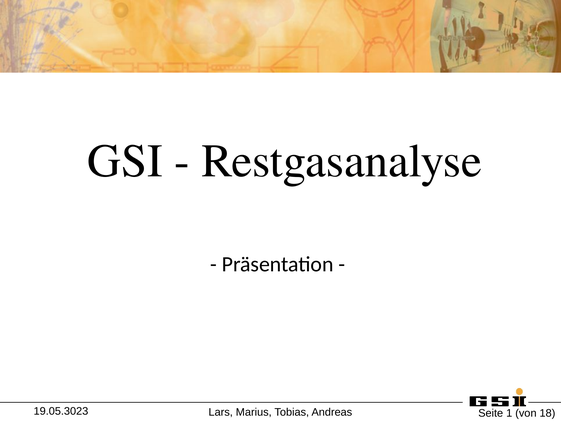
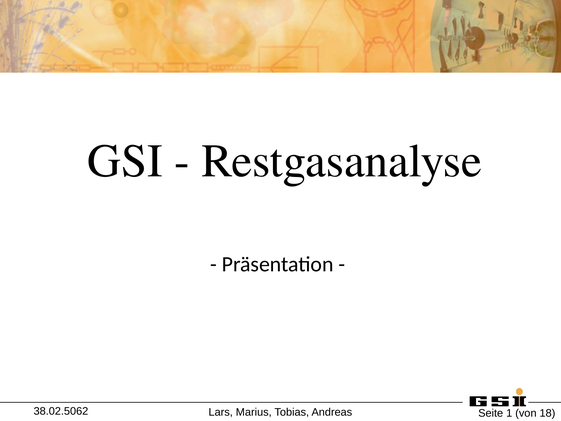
19.05.3023: 19.05.3023 -> 38.02.5062
